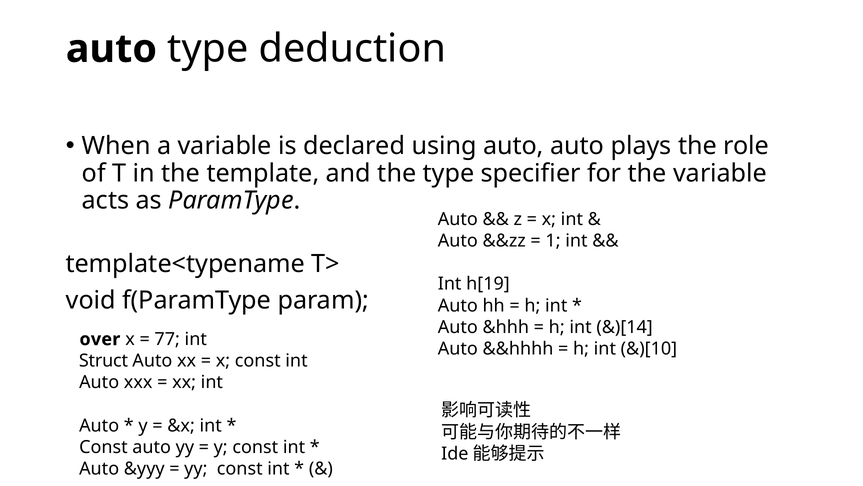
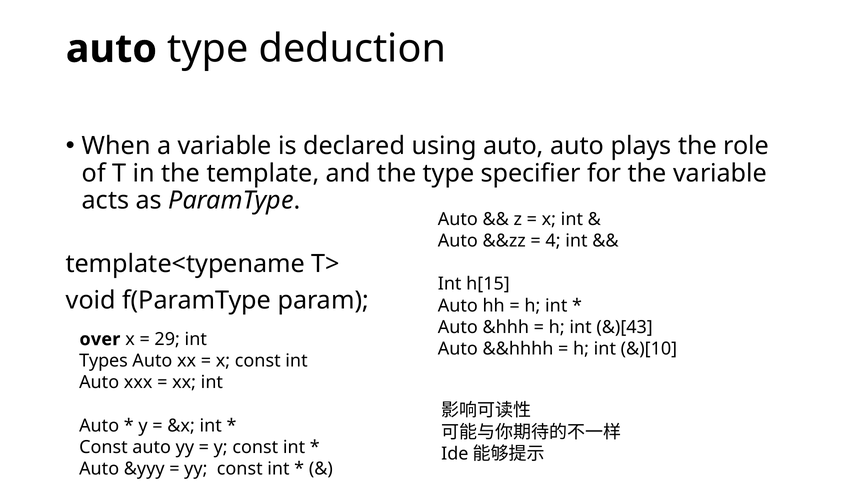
1: 1 -> 4
h[19: h[19 -> h[15
&)[14: &)[14 -> &)[43
77: 77 -> 29
Struct: Struct -> Types
